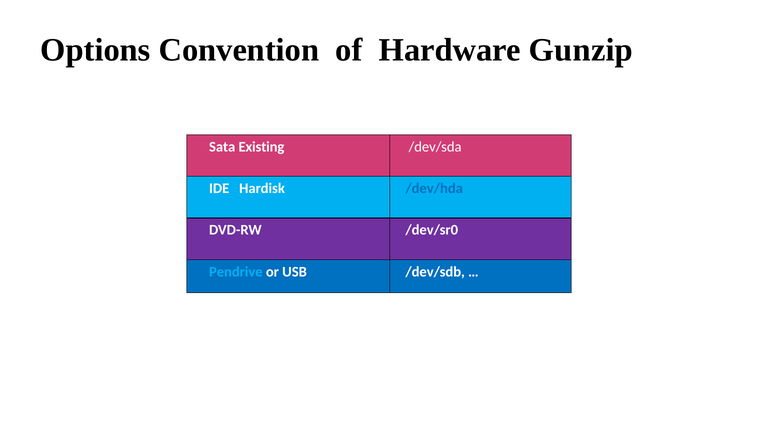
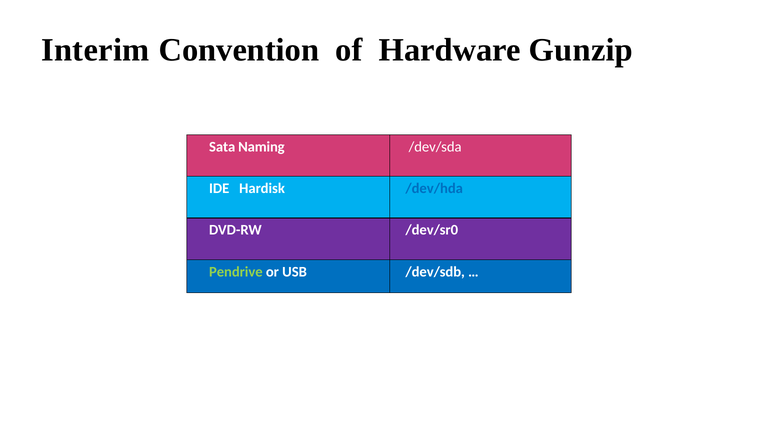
Options: Options -> Interim
Existing: Existing -> Naming
Pendrive colour: light blue -> light green
